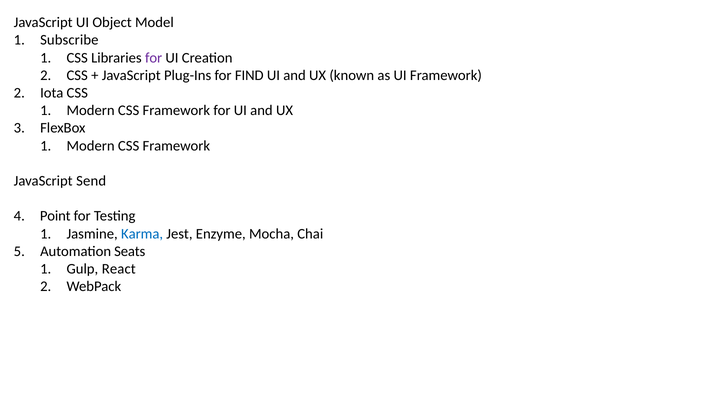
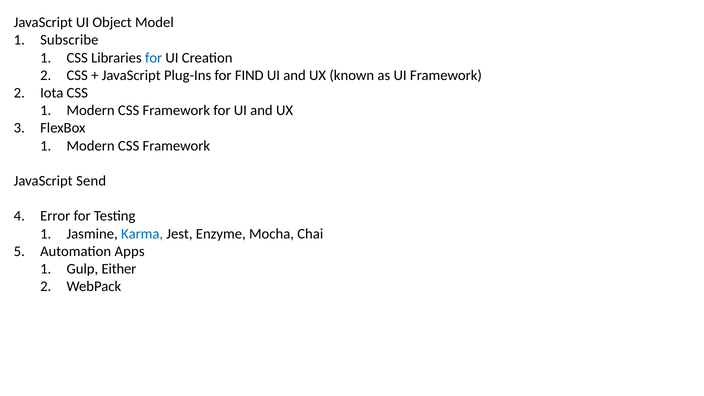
for at (154, 58) colour: purple -> blue
Point: Point -> Error
Seats: Seats -> Apps
React: React -> Either
